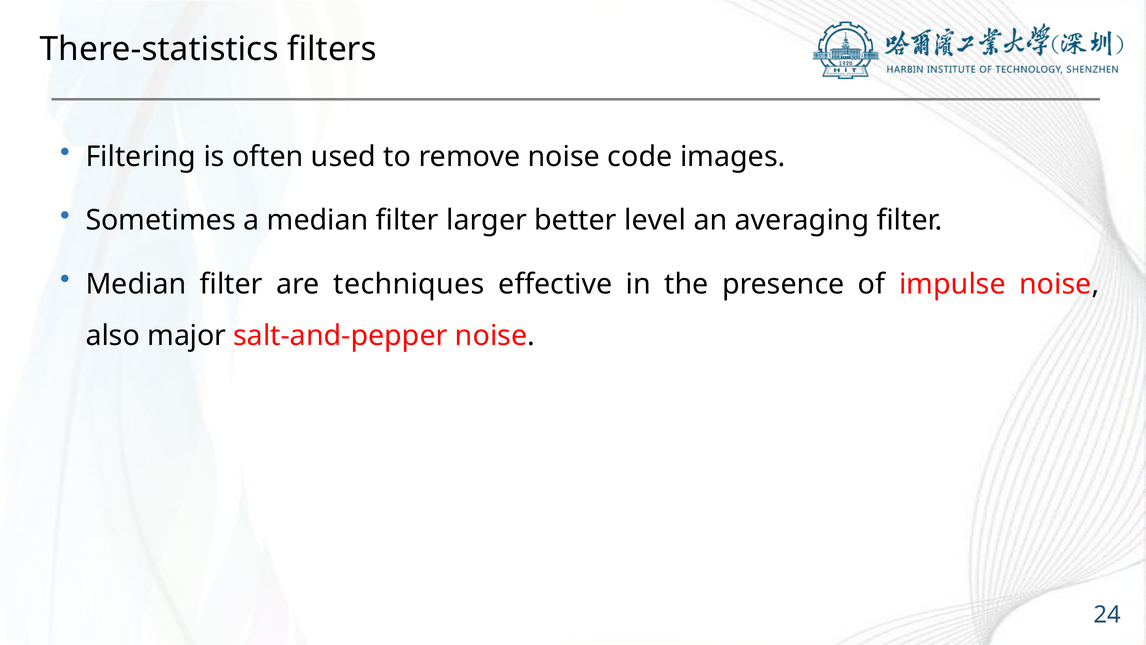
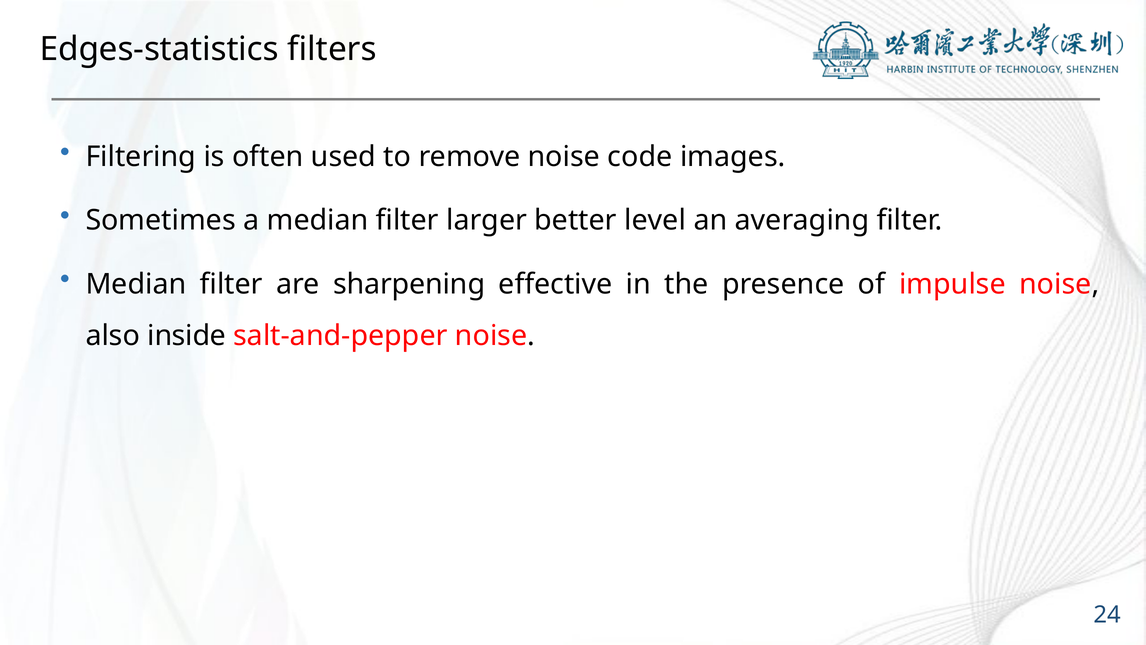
There-statistics: There-statistics -> Edges-statistics
techniques: techniques -> sharpening
major: major -> inside
